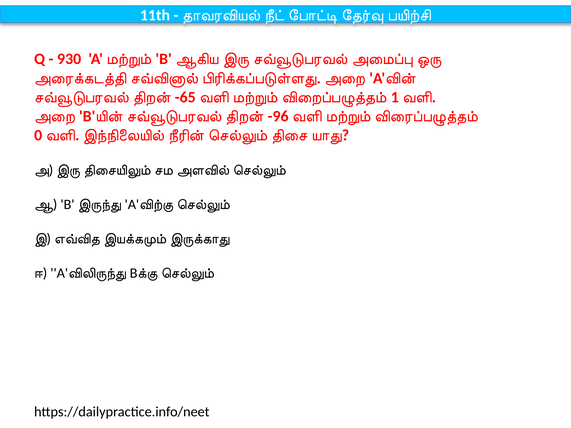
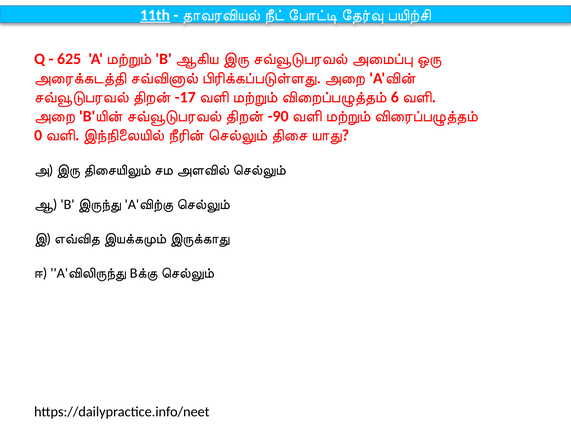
11th underline: none -> present
930: 930 -> 625
-65: -65 -> -17
1: 1 -> 6
-96: -96 -> -90
